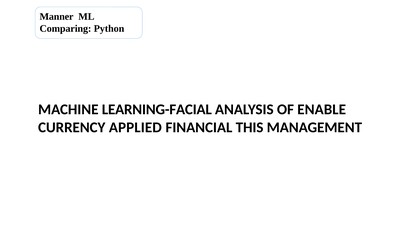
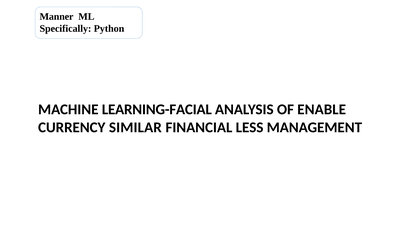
Comparing: Comparing -> Specifically
APPLIED: APPLIED -> SIMILAR
THIS: THIS -> LESS
